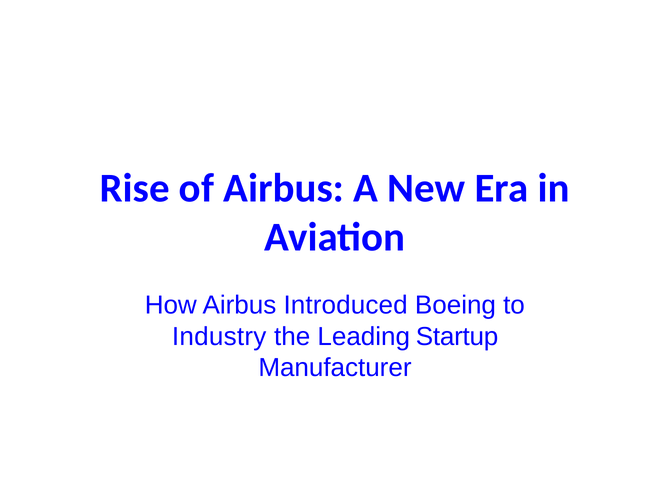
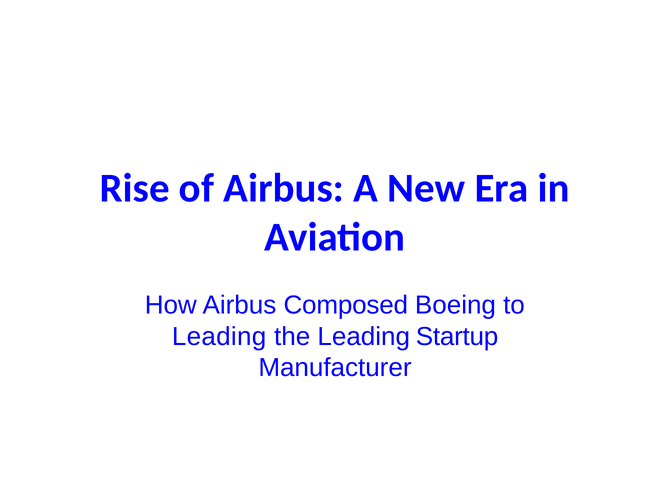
Introduced: Introduced -> Composed
Industry at (219, 337): Industry -> Leading
